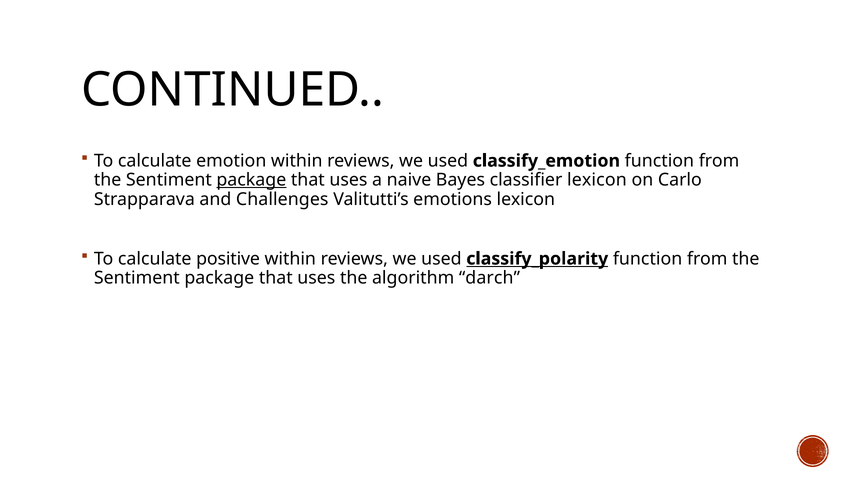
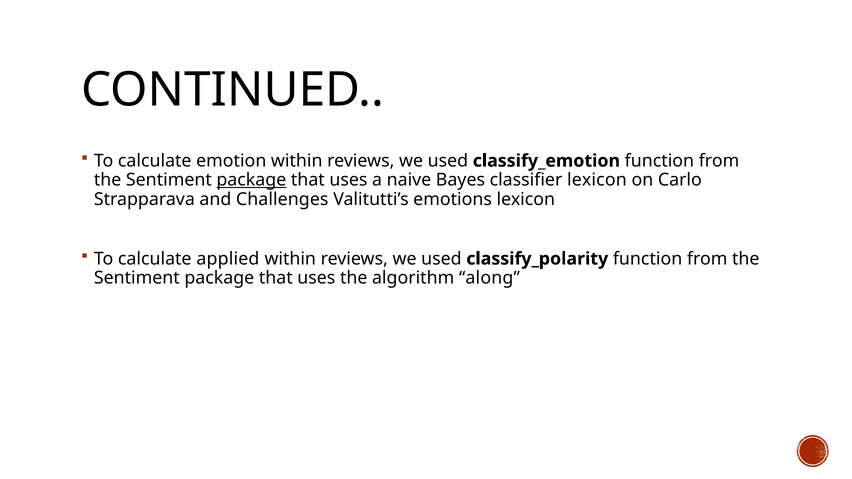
positive: positive -> applied
classify_polarity underline: present -> none
darch: darch -> along
